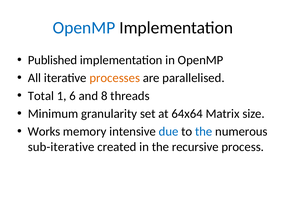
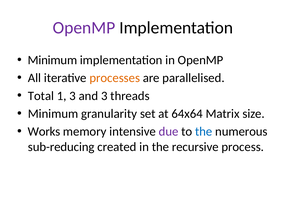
OpenMP at (84, 28) colour: blue -> purple
Published at (53, 60): Published -> Minimum
1 6: 6 -> 3
and 8: 8 -> 3
due colour: blue -> purple
sub-iterative: sub-iterative -> sub-reducing
